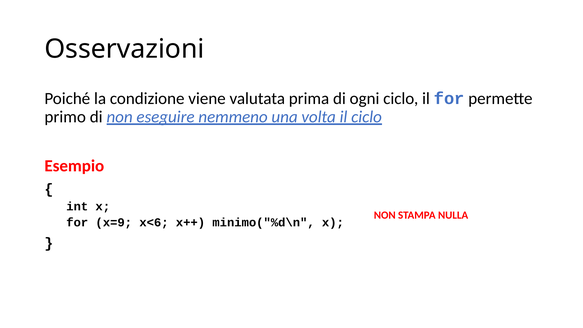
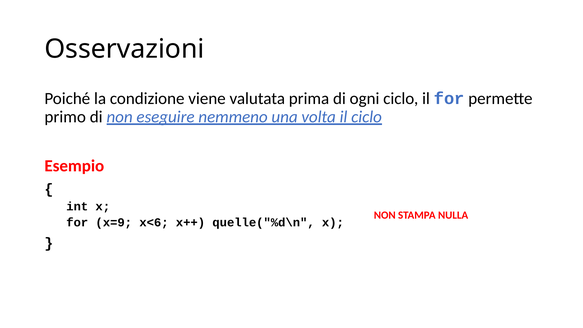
minimo("%d\n: minimo("%d\n -> quelle("%d\n
